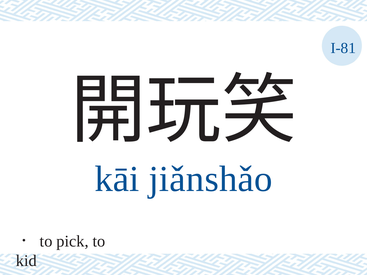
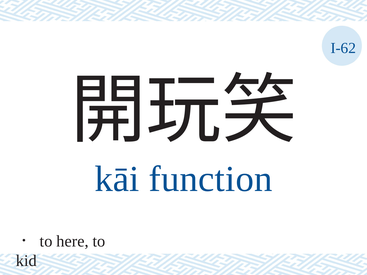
I-81: I-81 -> I-62
jiǎnshǎo: jiǎnshǎo -> function
pick: pick -> here
